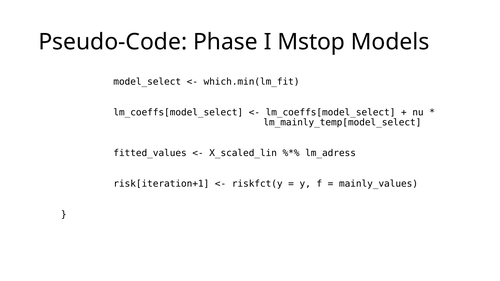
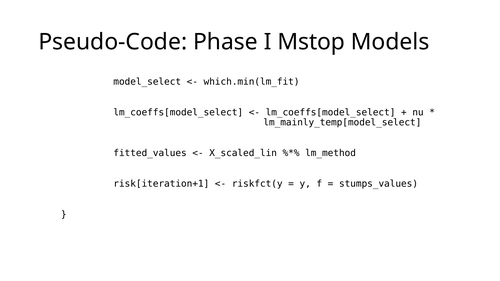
lm_adress: lm_adress -> lm_method
mainly_values: mainly_values -> stumps_values
